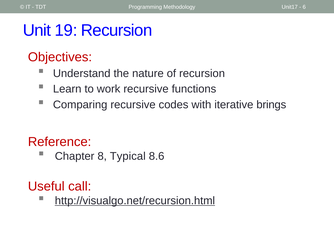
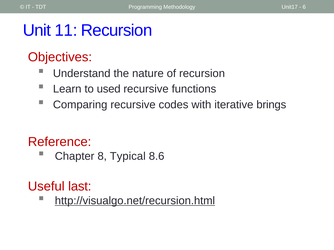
19: 19 -> 11
work: work -> used
call: call -> last
